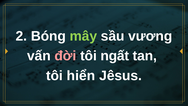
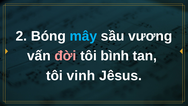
mây colour: light green -> light blue
ngất: ngất -> bình
hiển: hiển -> vinh
